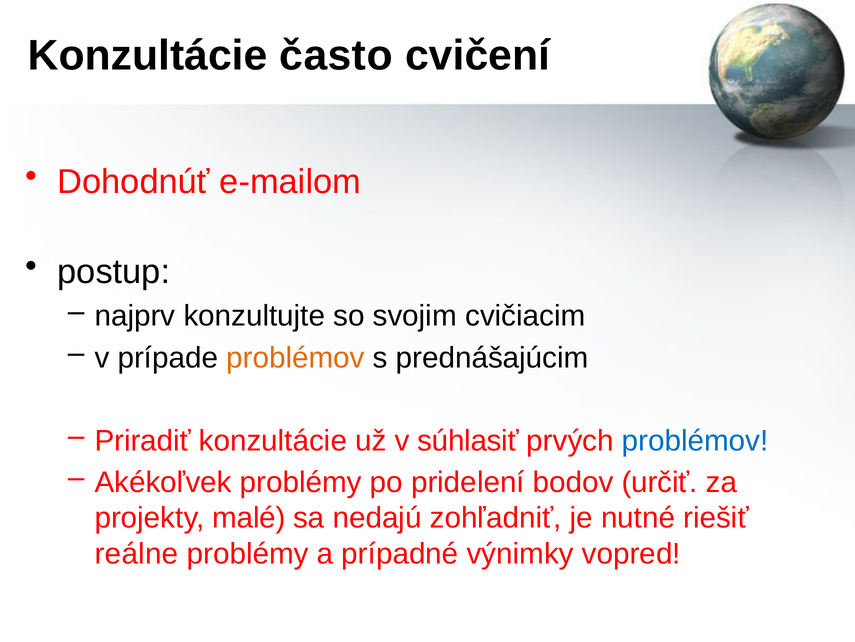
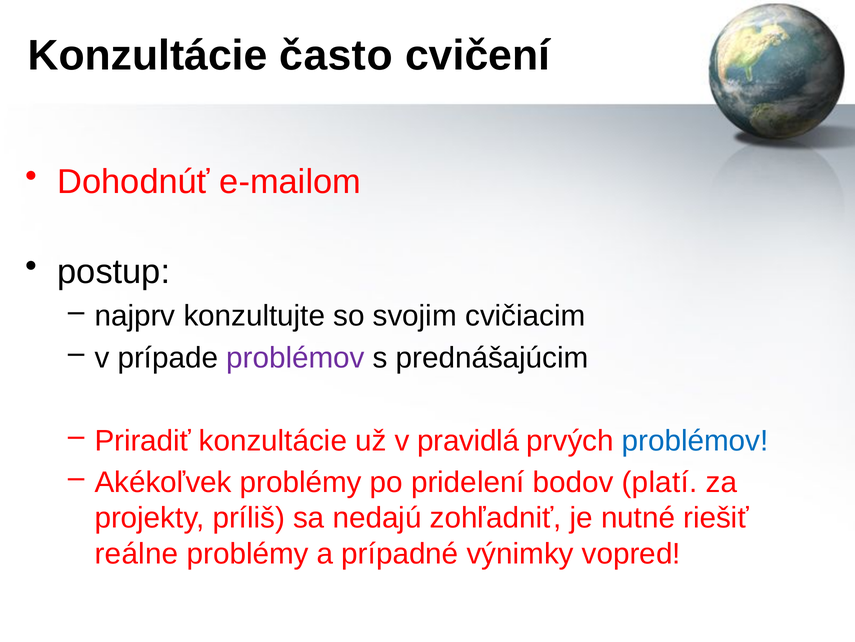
problémov at (295, 357) colour: orange -> purple
súhlasiť: súhlasiť -> pravidlá
určiť: určiť -> platí
malé: malé -> príliš
